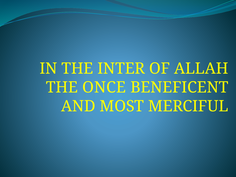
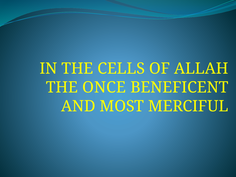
INTER: INTER -> CELLS
